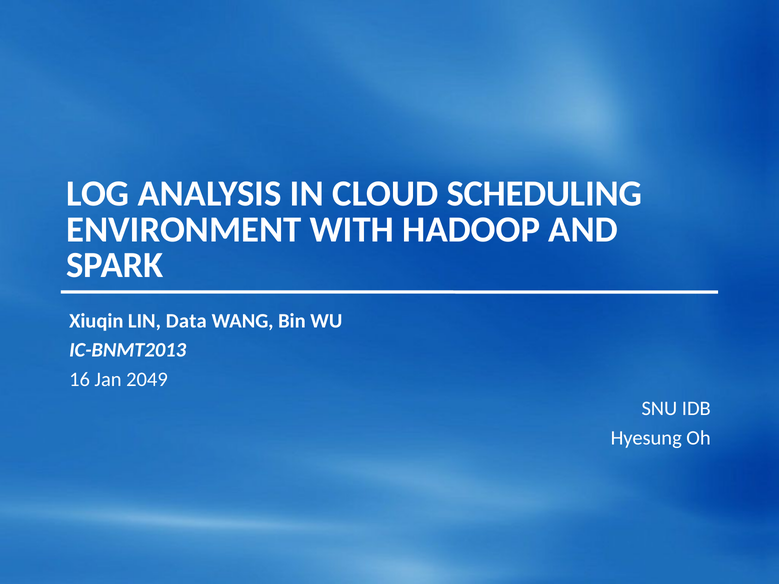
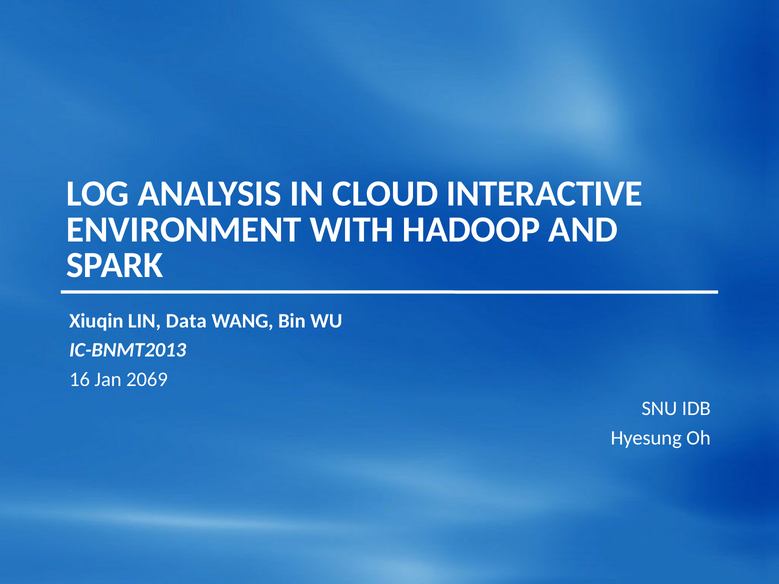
SCHEDULING: SCHEDULING -> INTERACTIVE
2049: 2049 -> 2069
